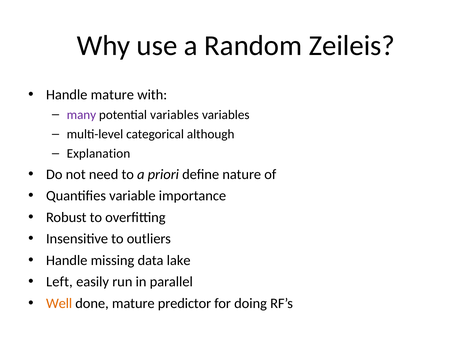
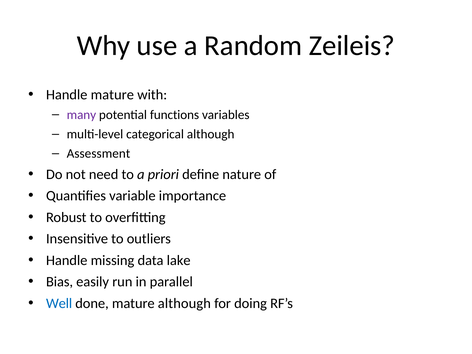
potential variables: variables -> functions
Explanation: Explanation -> Assessment
Left: Left -> Bias
Well colour: orange -> blue
mature predictor: predictor -> although
